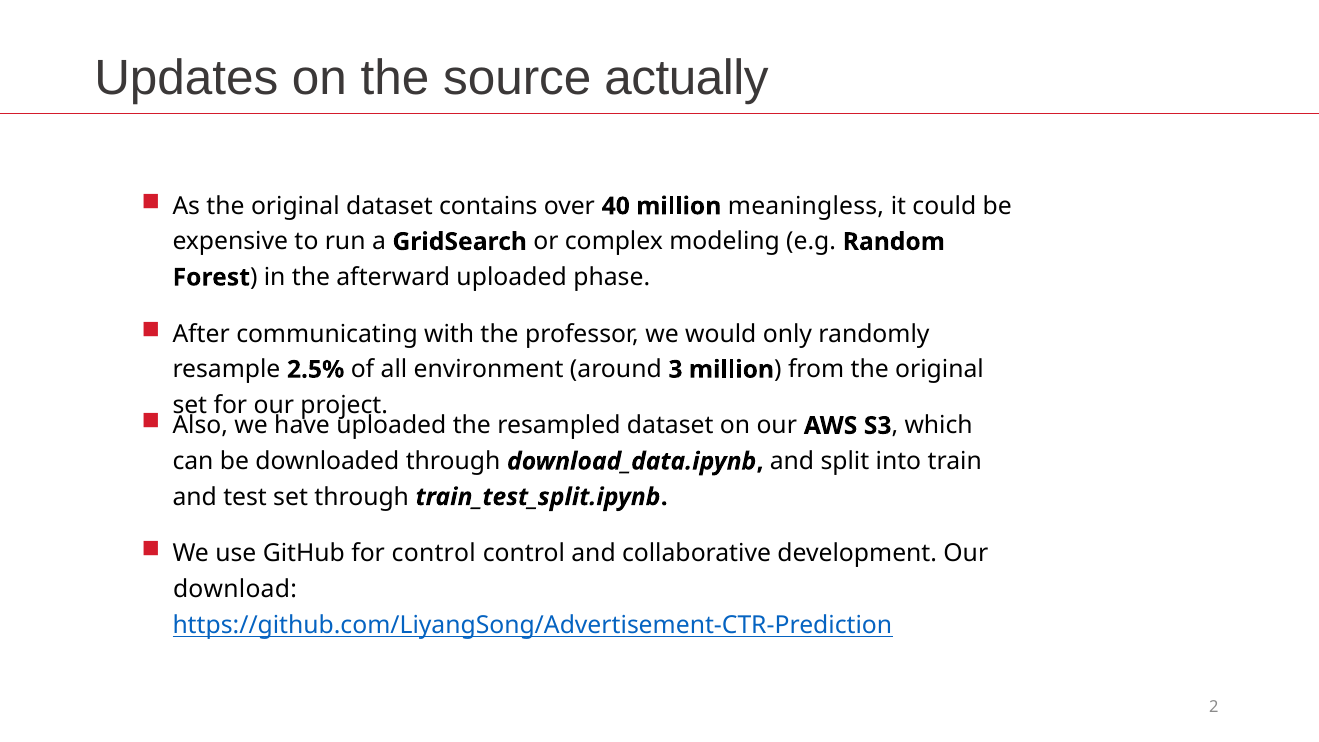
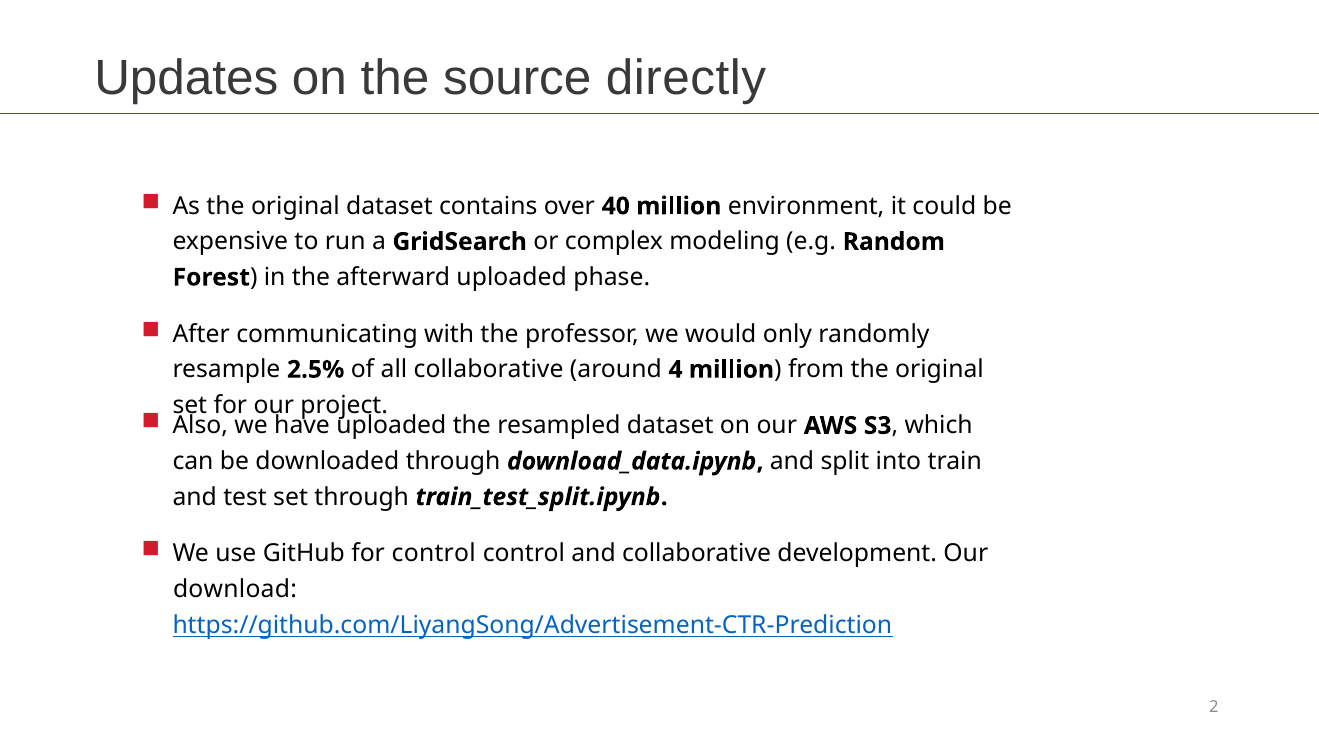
actually: actually -> directly
meaningless: meaningless -> environment
all environment: environment -> collaborative
3: 3 -> 4
